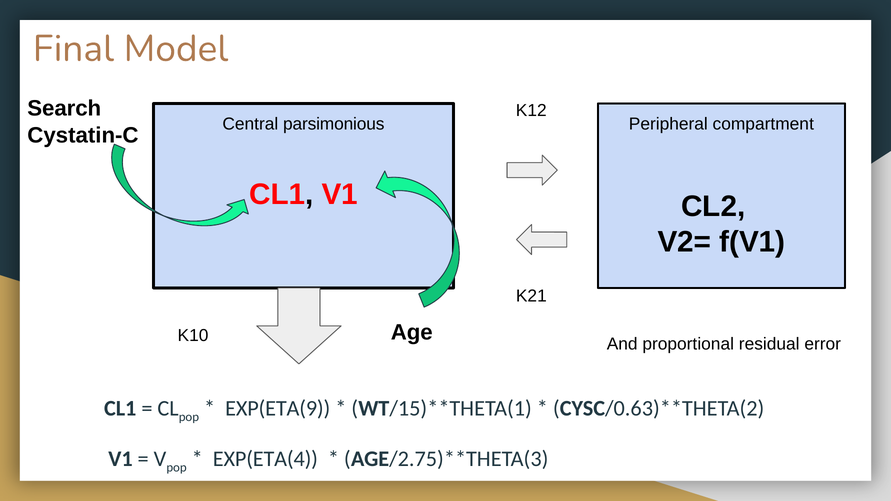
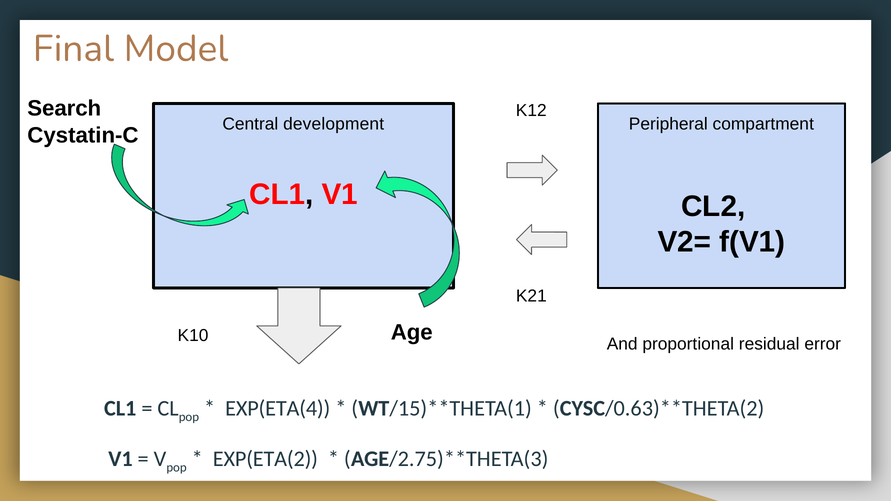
parsimonious: parsimonious -> development
EXP(ETA(9: EXP(ETA(9 -> EXP(ETA(4
EXP(ETA(4: EXP(ETA(4 -> EXP(ETA(2
